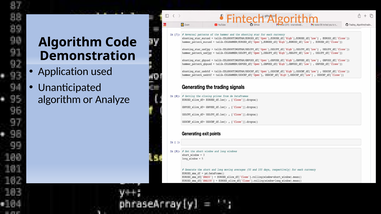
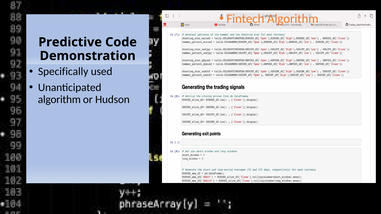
Algorithm at (70, 42): Algorithm -> Predictive
Application: Application -> Specifically
Analyze: Analyze -> Hudson
